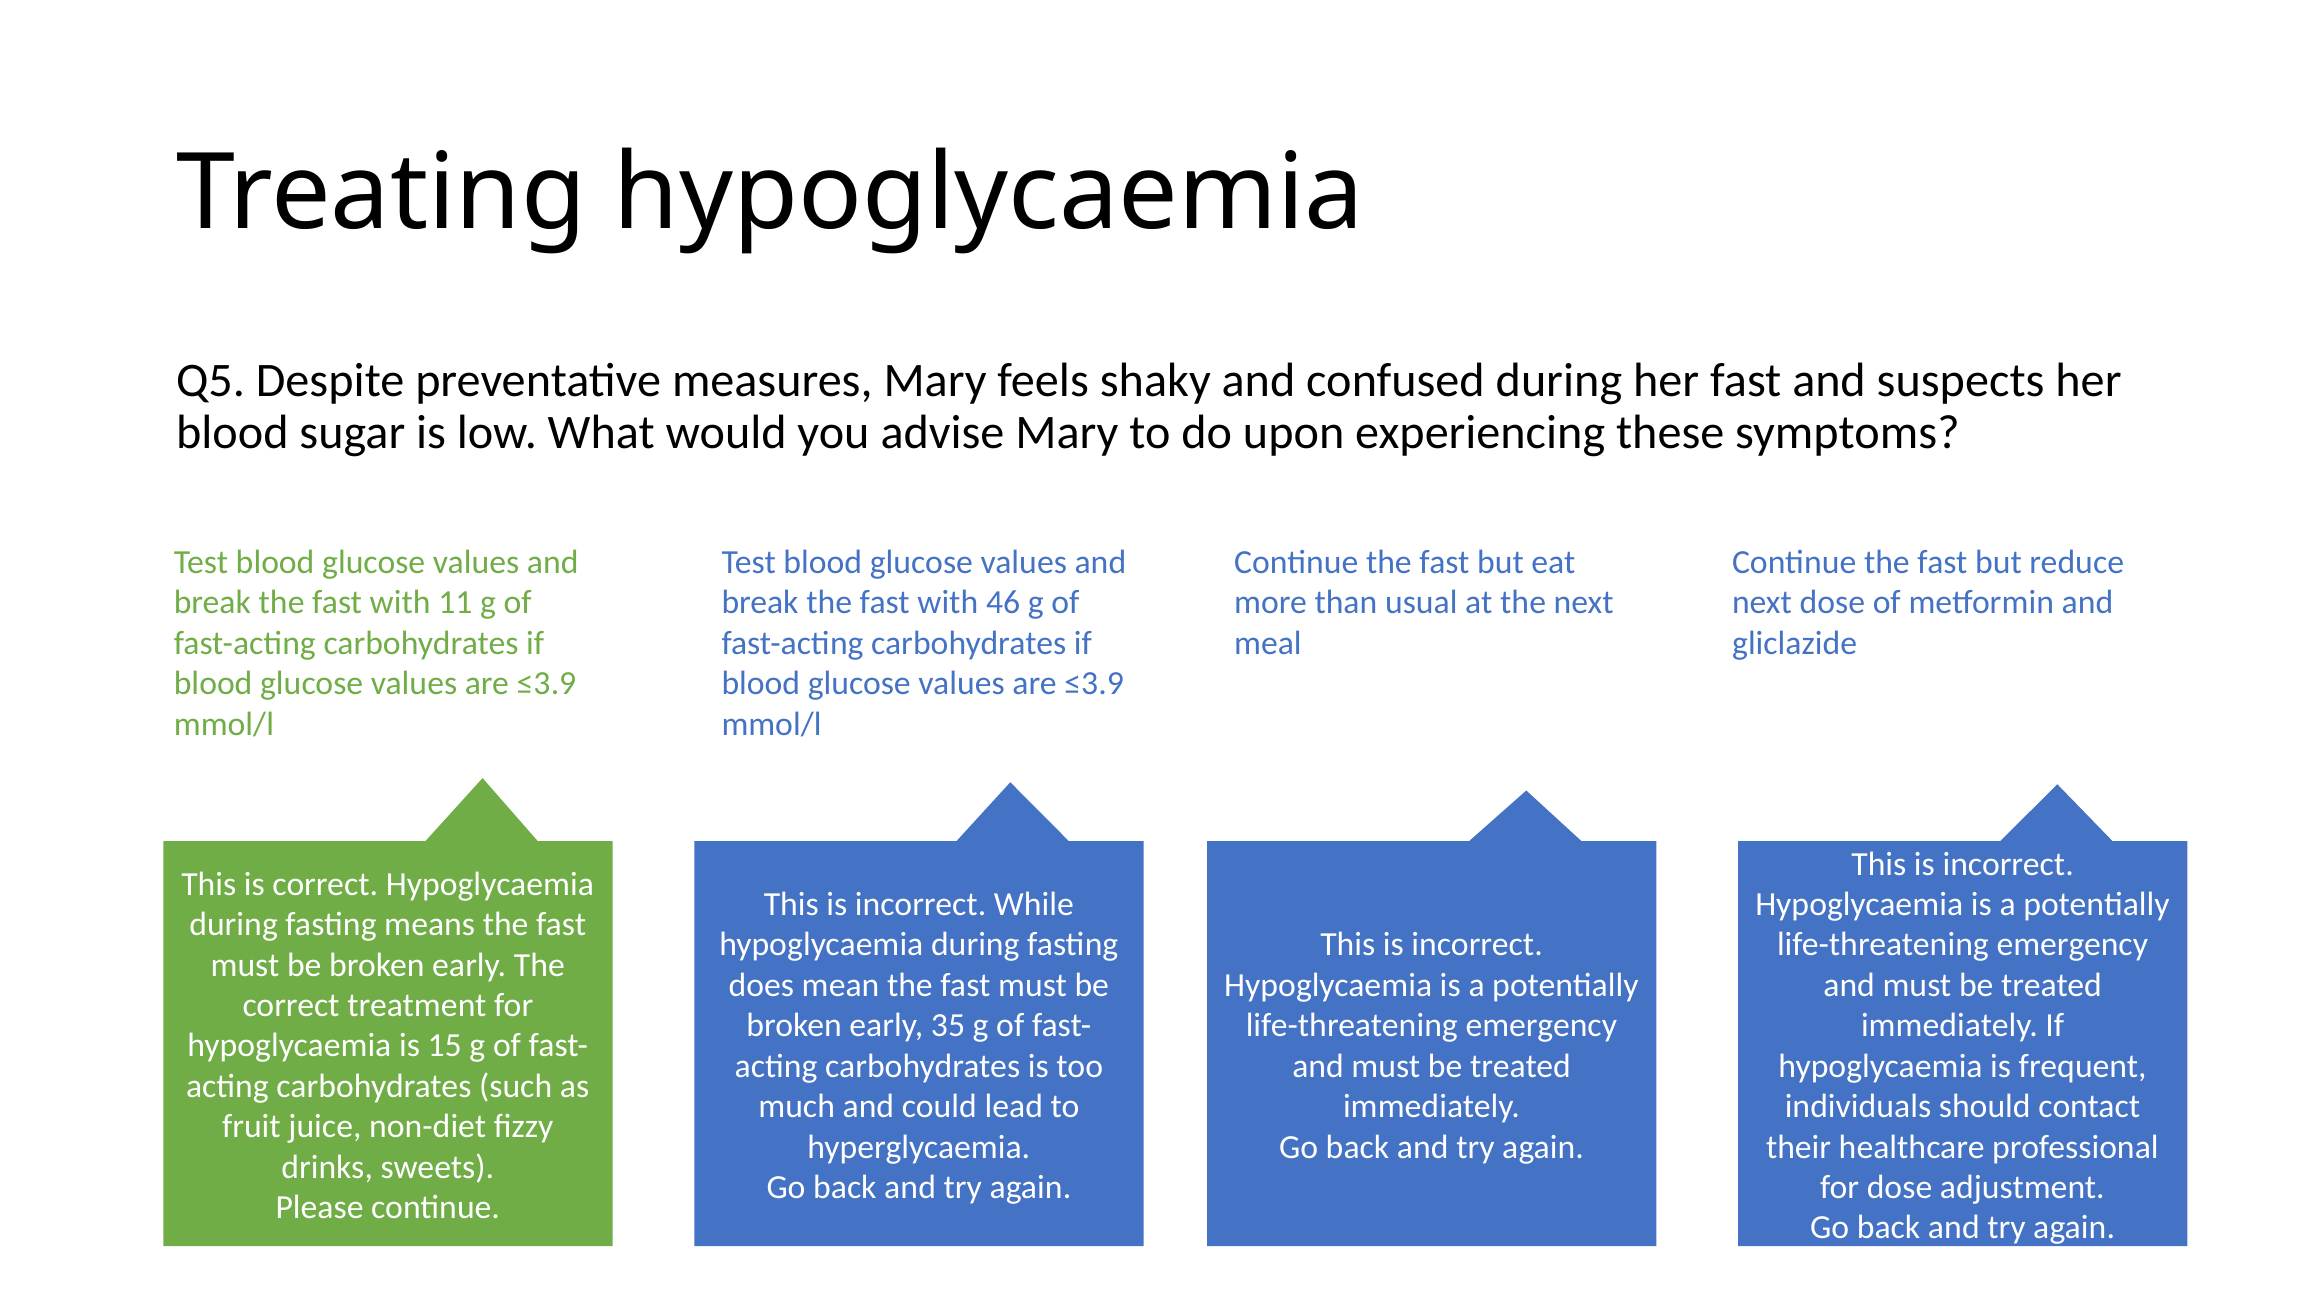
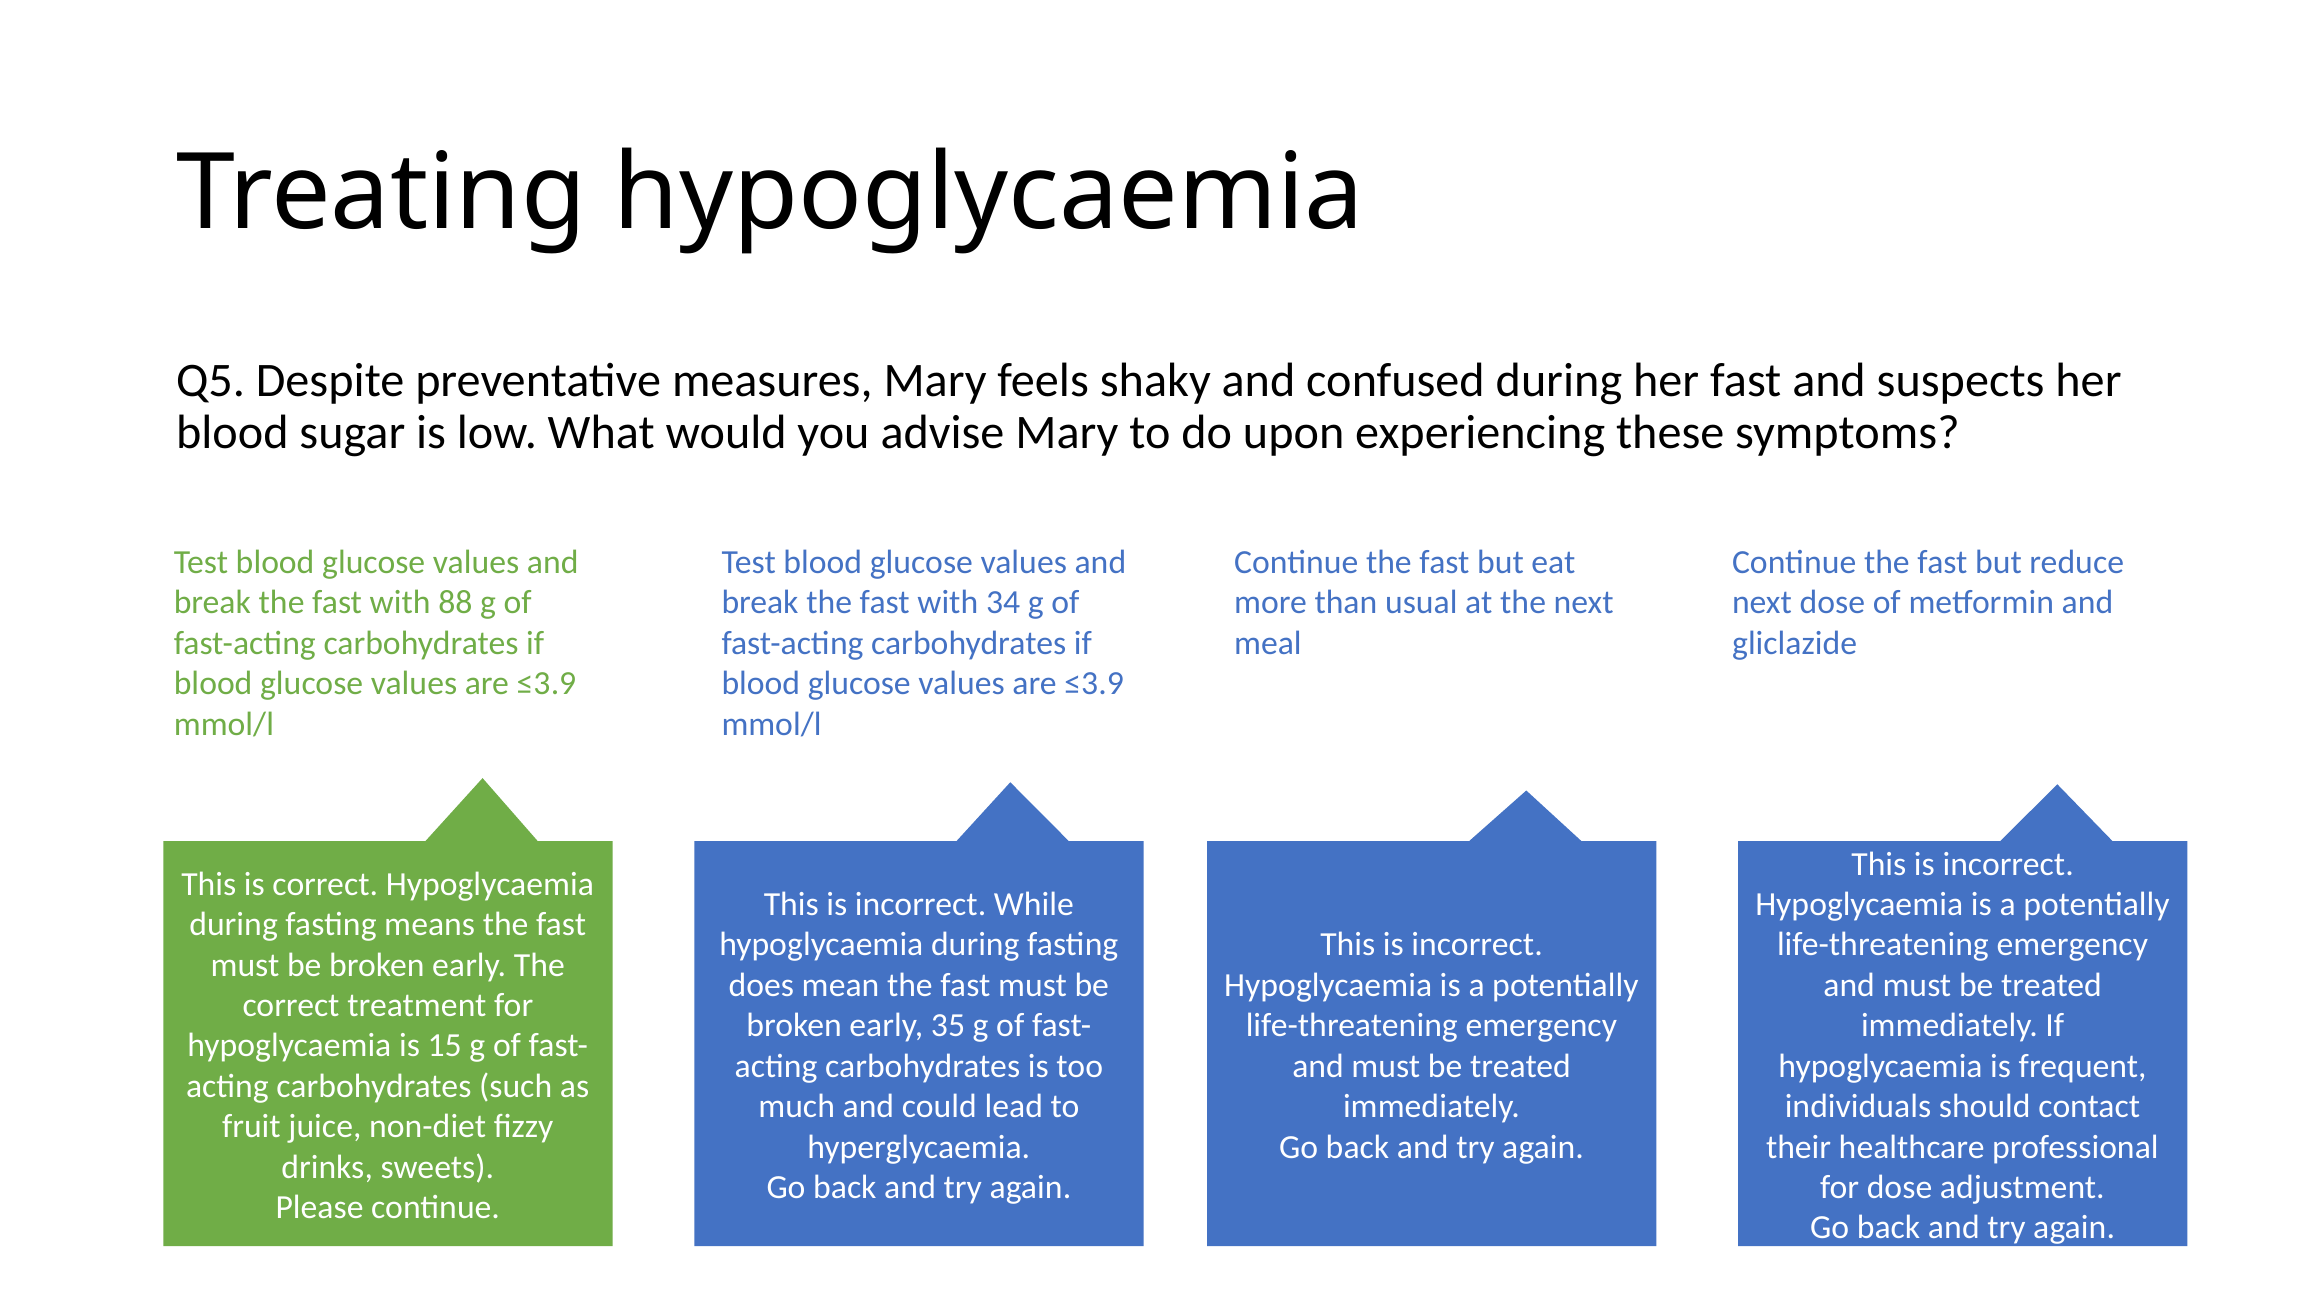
11: 11 -> 88
46: 46 -> 34
